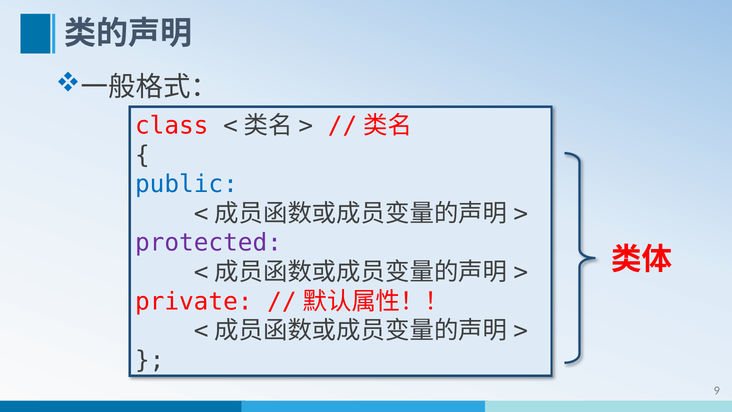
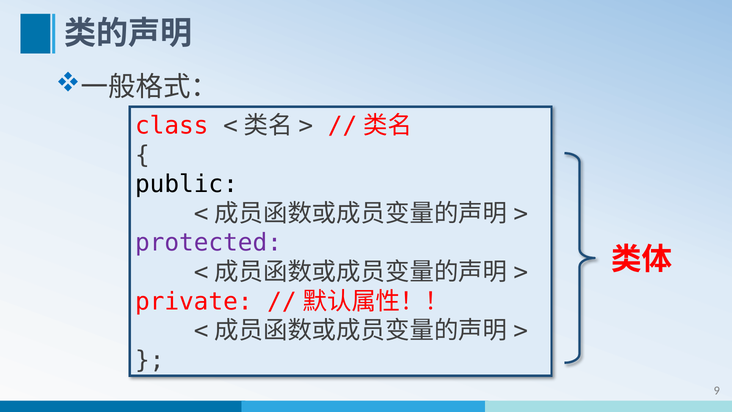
public colour: blue -> black
